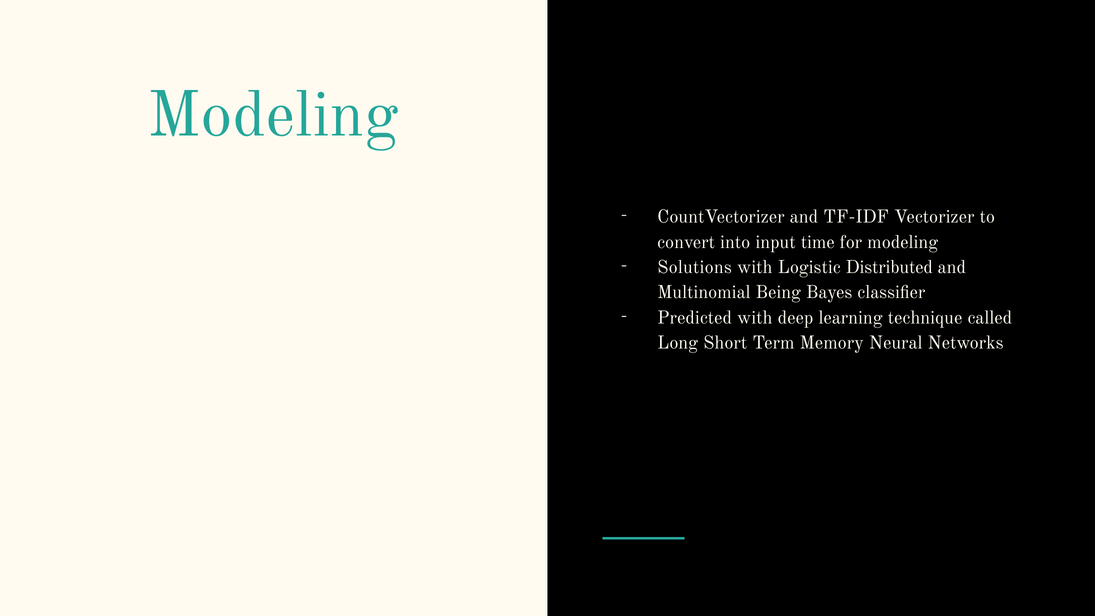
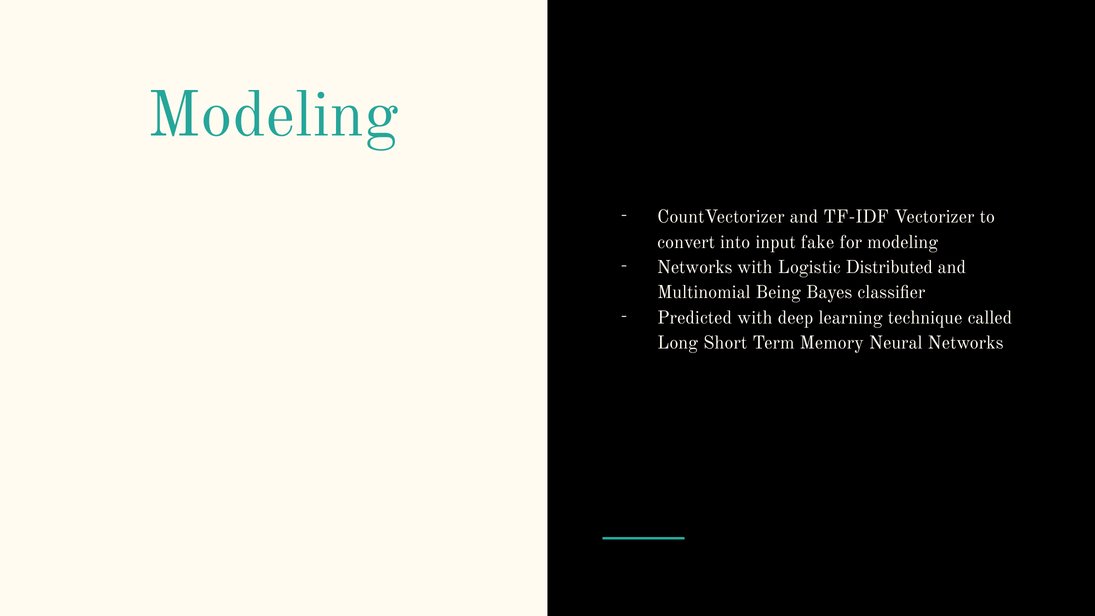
time: time -> fake
Solutions at (695, 267): Solutions -> Networks
